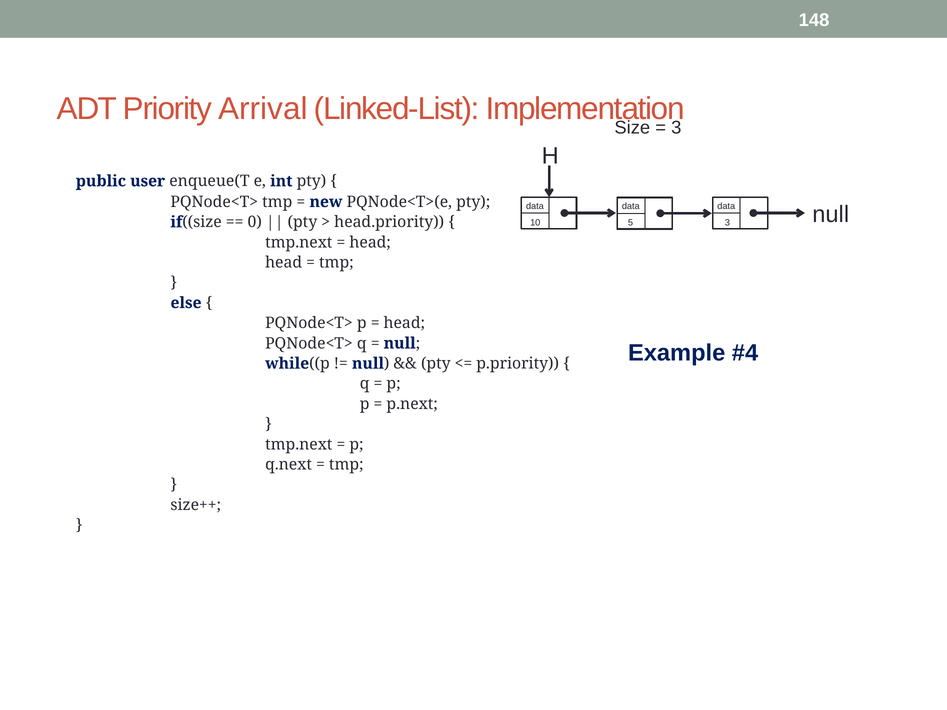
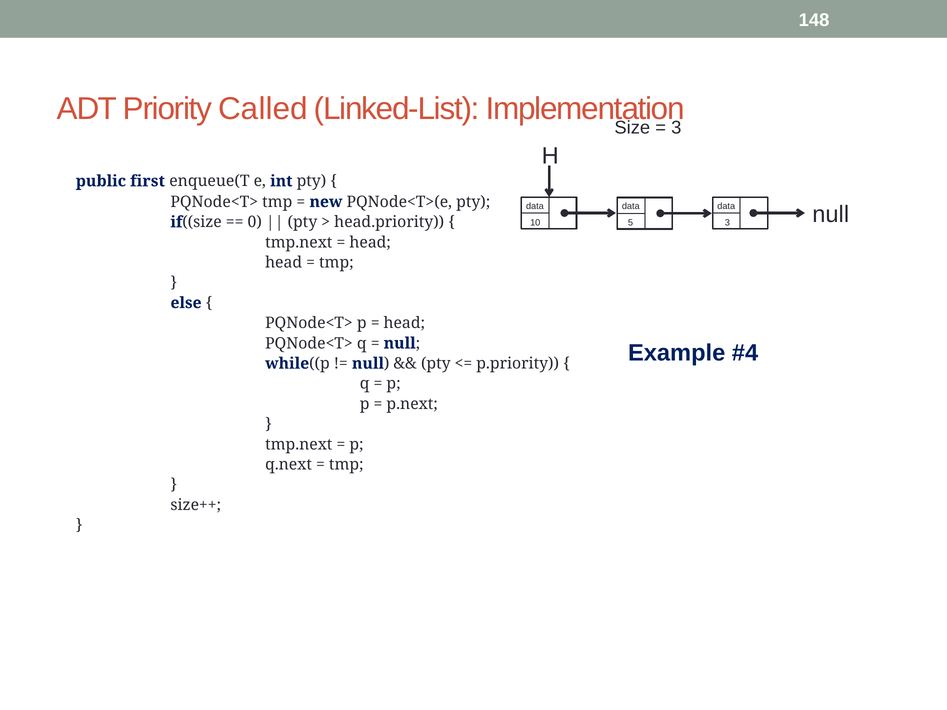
Arrival: Arrival -> Called
user: user -> first
